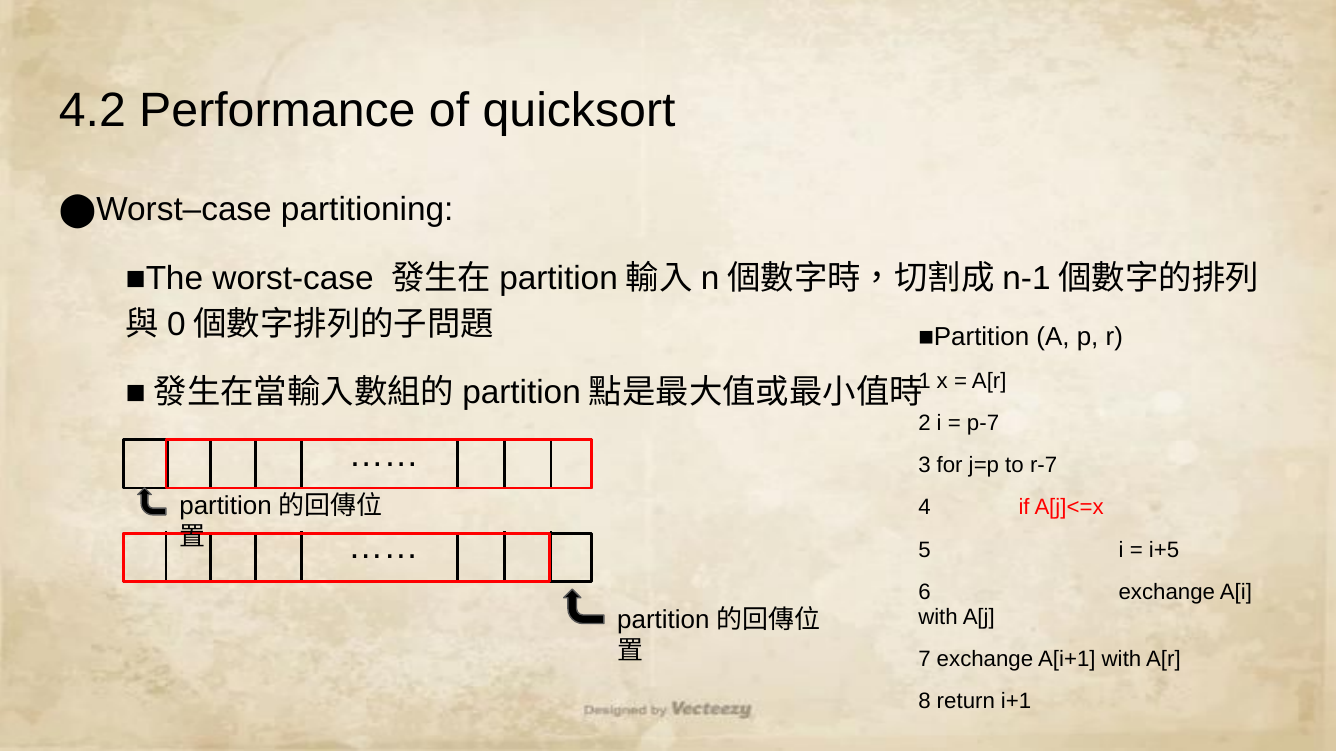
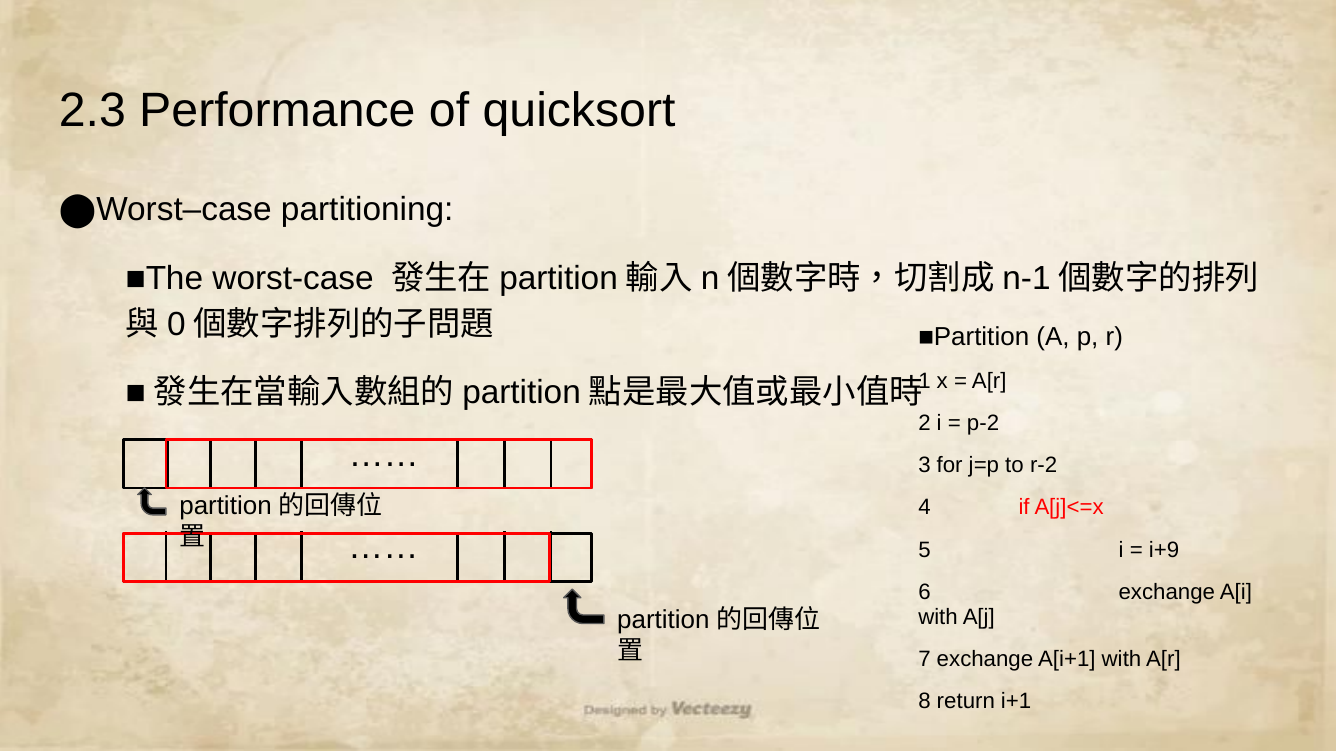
4.2: 4.2 -> 2.3
p-7: p-7 -> p-2
r-7: r-7 -> r-2
i+5: i+5 -> i+9
